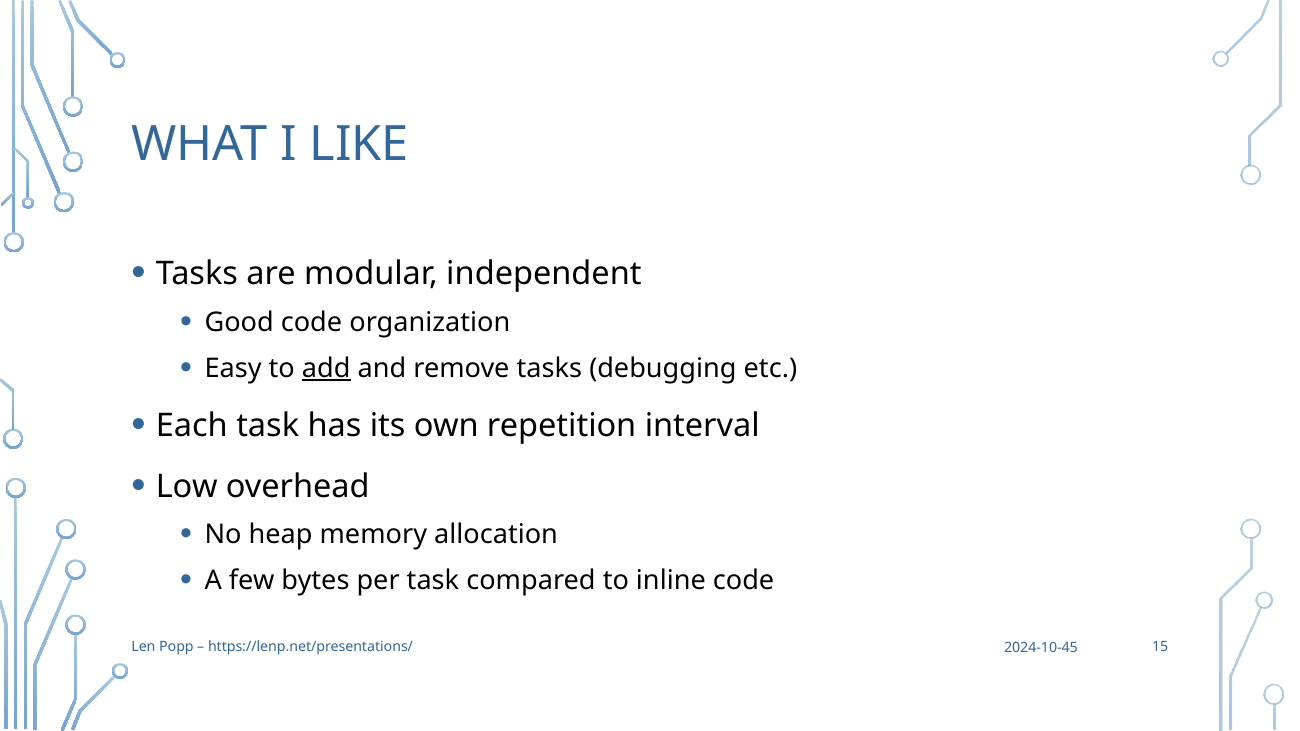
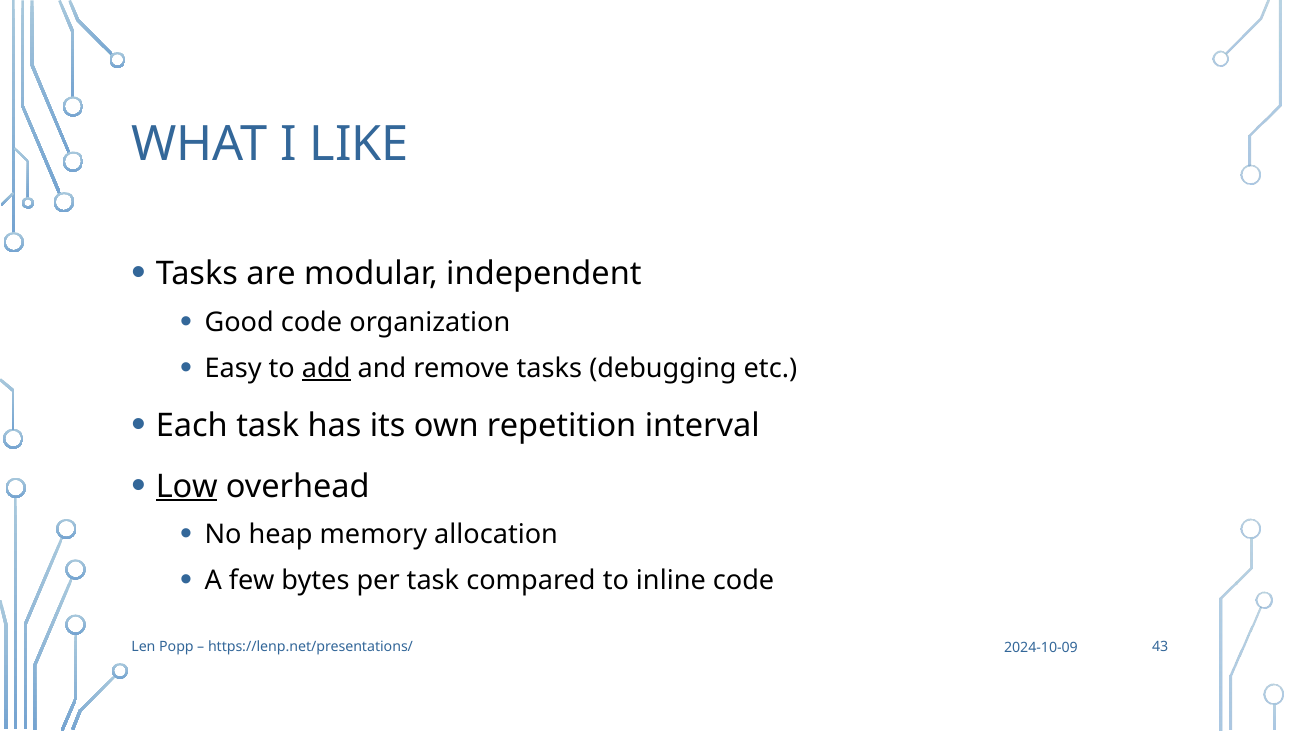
Low underline: none -> present
15: 15 -> 43
2024-10-45: 2024-10-45 -> 2024-10-09
